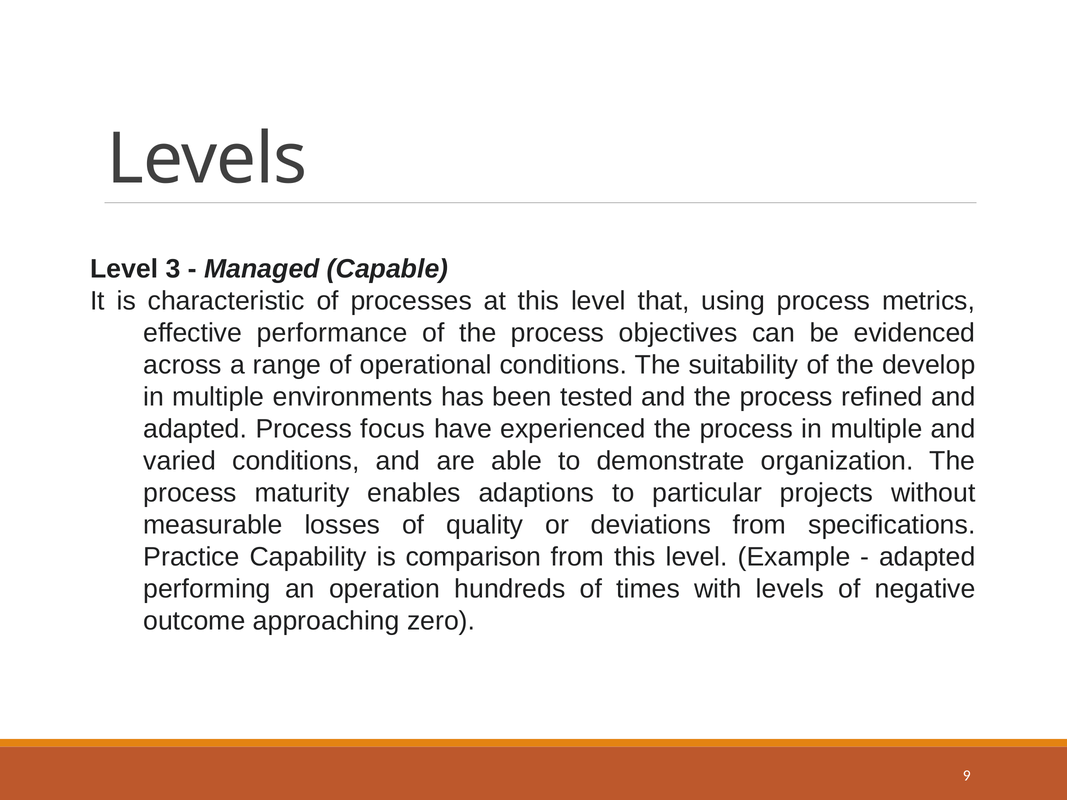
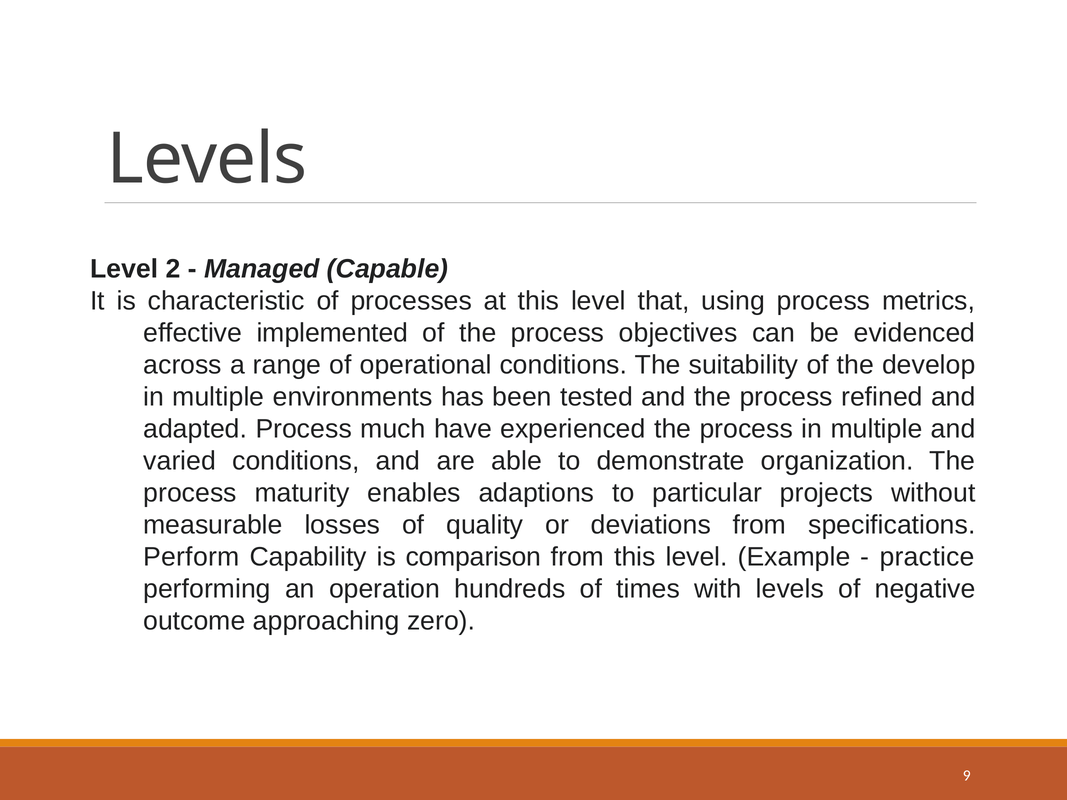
3: 3 -> 2
performance: performance -> implemented
focus: focus -> much
Practice: Practice -> Perform
adapted at (927, 557): adapted -> practice
